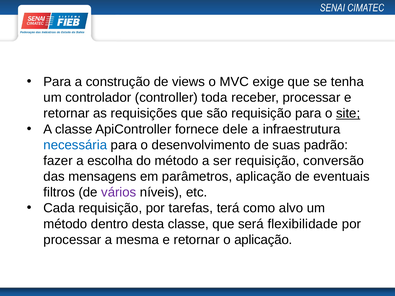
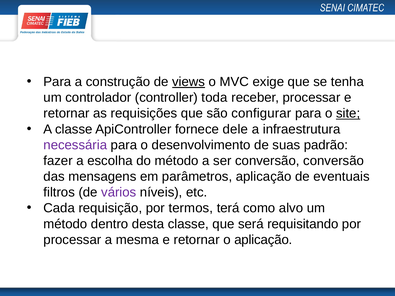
views underline: none -> present
são requisição: requisição -> configurar
necessária colour: blue -> purple
ser requisição: requisição -> conversão
tarefas: tarefas -> termos
flexibilidade: flexibilidade -> requisitando
